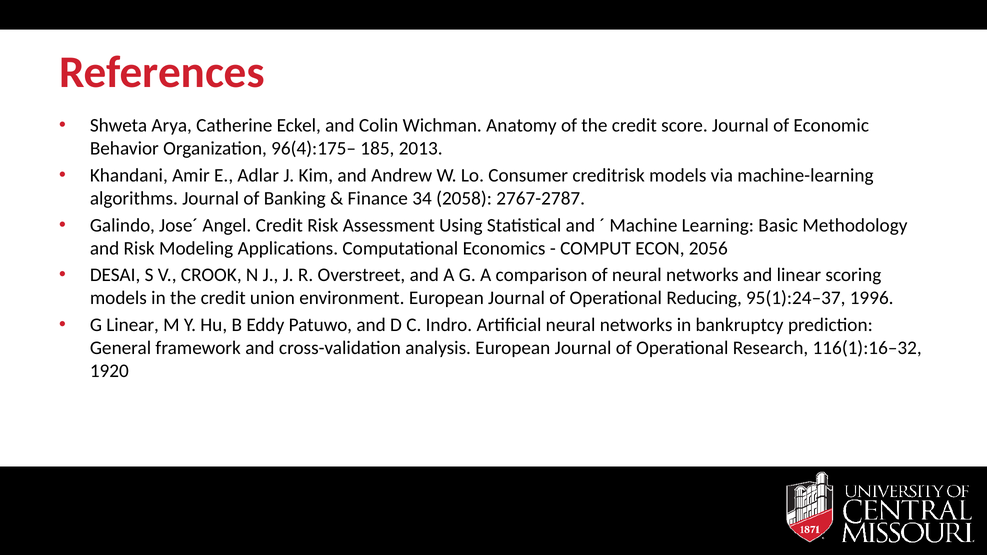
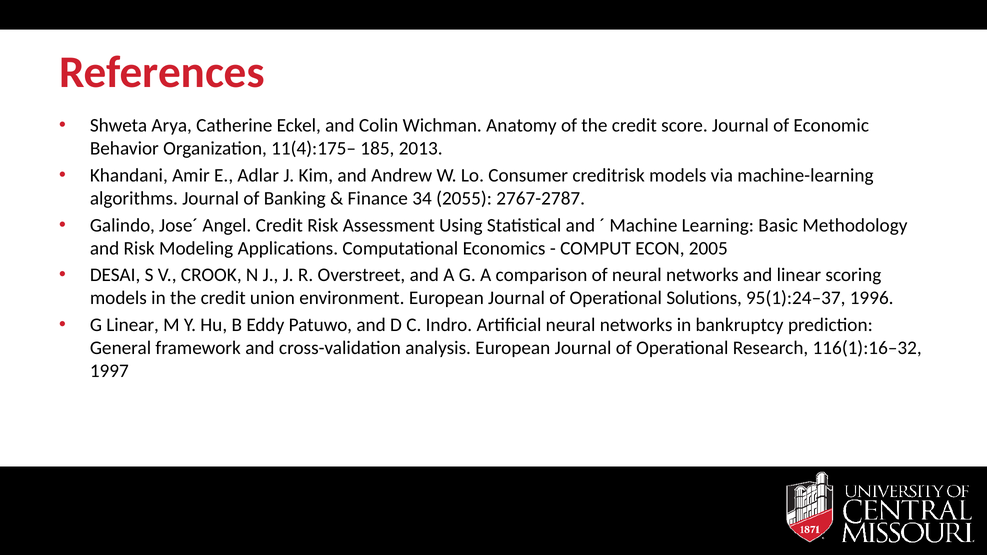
96(4):175–: 96(4):175– -> 11(4):175–
2058: 2058 -> 2055
2056: 2056 -> 2005
Reducing: Reducing -> Solutions
1920: 1920 -> 1997
